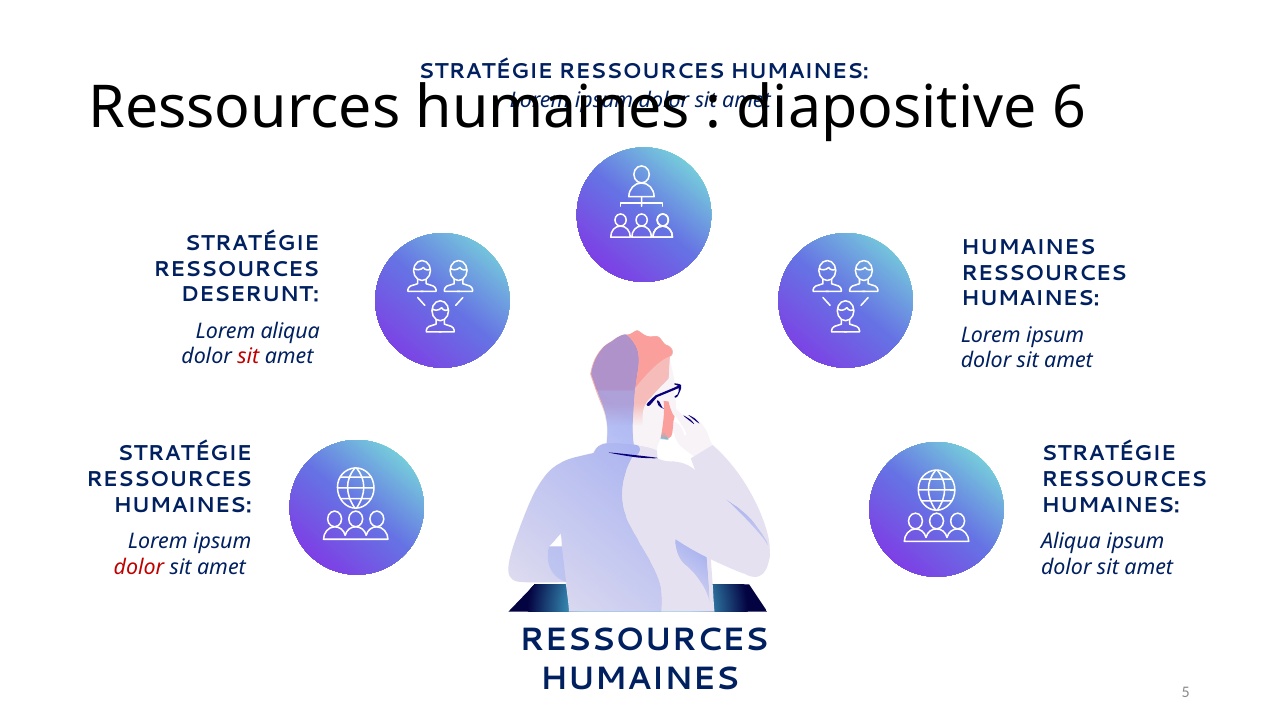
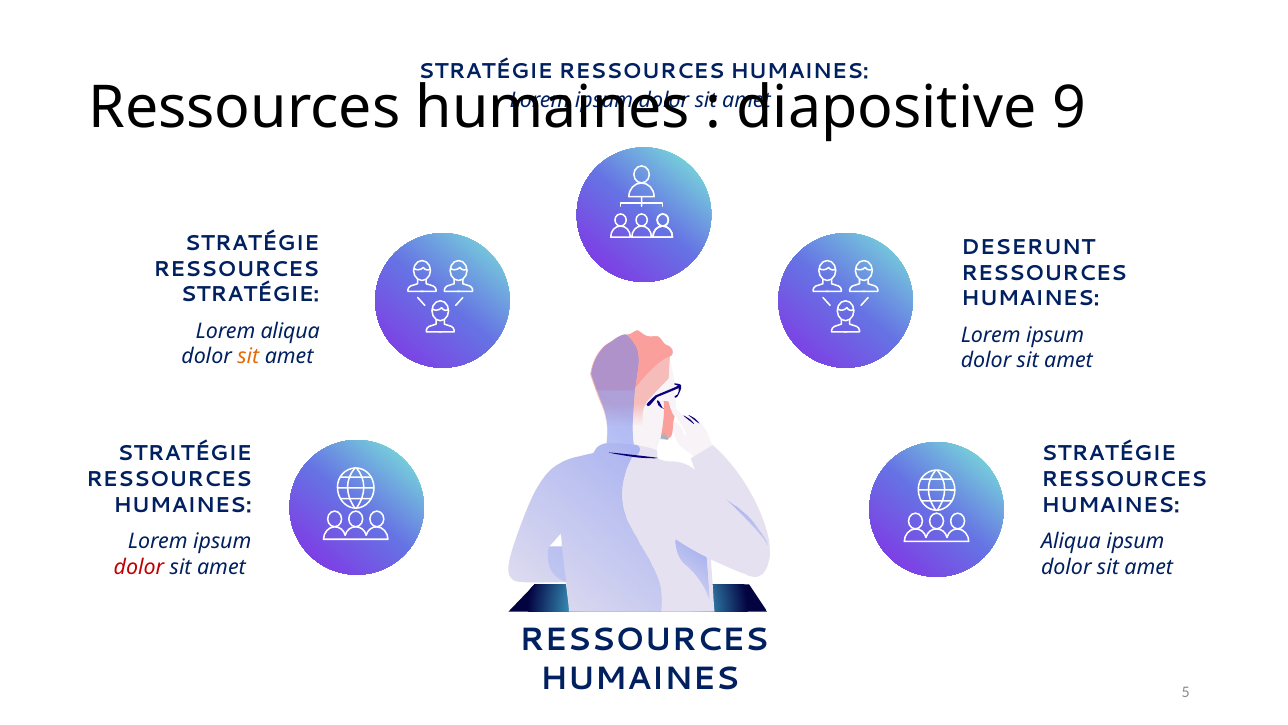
6: 6 -> 9
HUMAINES at (1028, 247): HUMAINES -> DESERUNT
DESERUNT at (250, 295): DESERUNT -> STRATÉGIE
sit at (248, 356) colour: red -> orange
